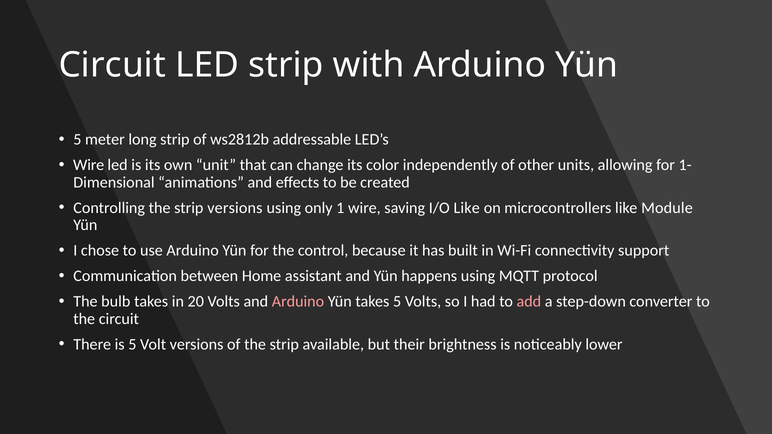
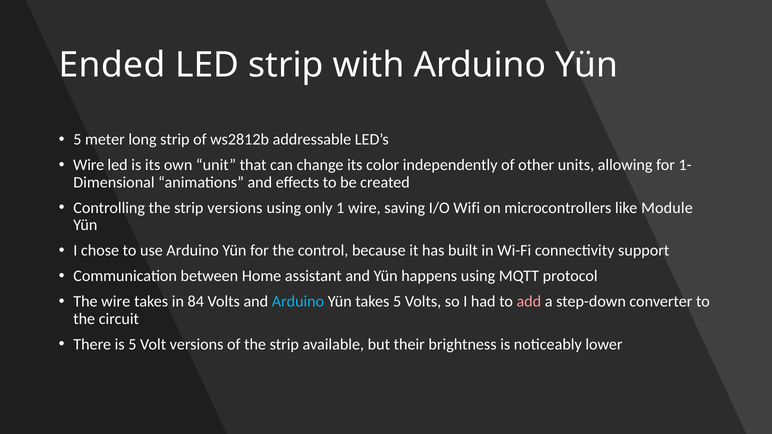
Circuit at (112, 65): Circuit -> Ended
I/O Like: Like -> Wifi
The bulb: bulb -> wire
20: 20 -> 84
Arduino at (298, 302) colour: pink -> light blue
